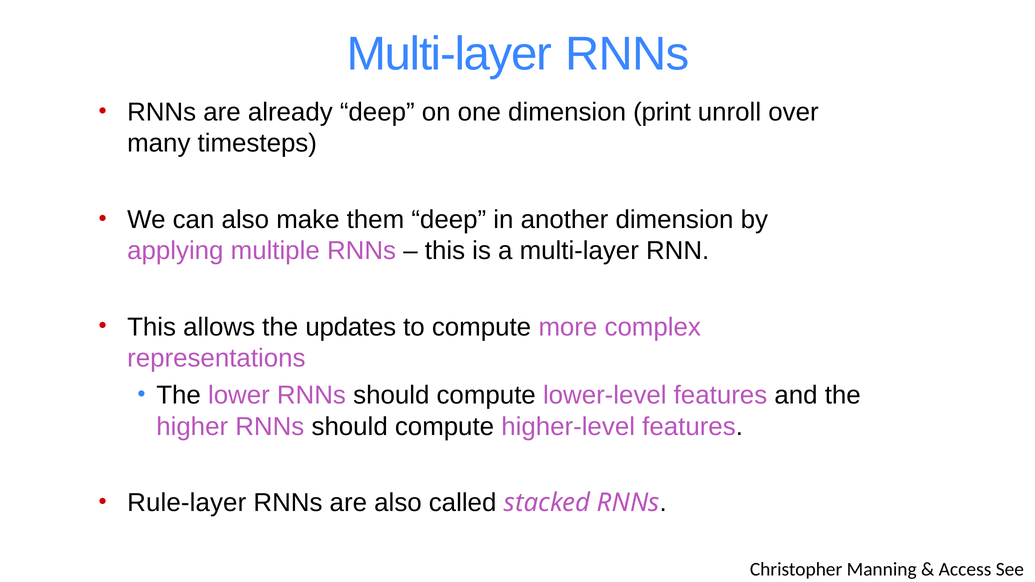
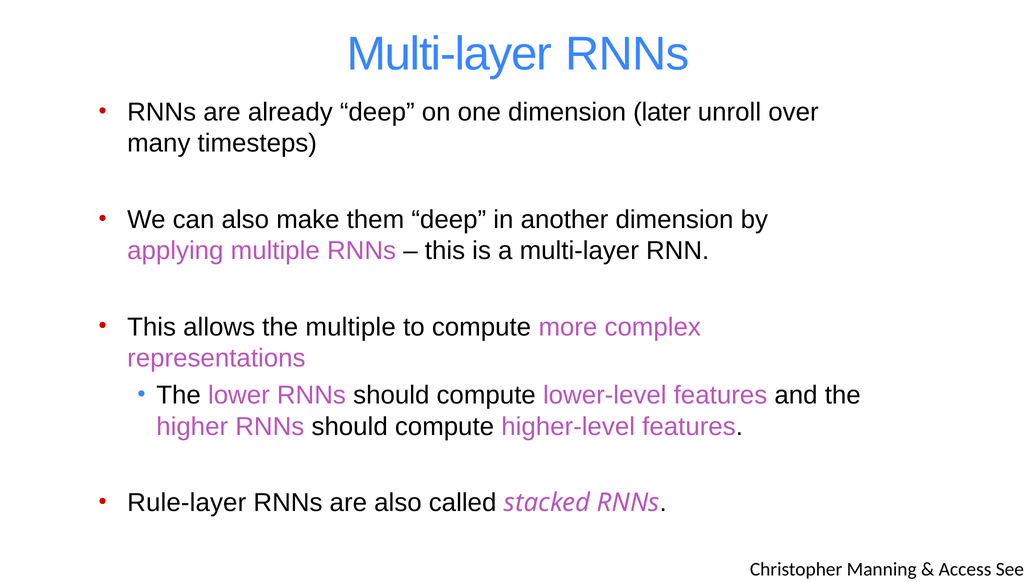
print: print -> later
the updates: updates -> multiple
